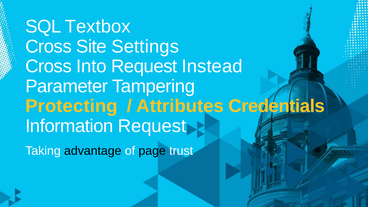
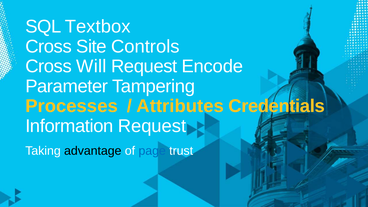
Settings: Settings -> Controls
Into: Into -> Will
Instead: Instead -> Encode
Protecting: Protecting -> Processes
page colour: black -> blue
